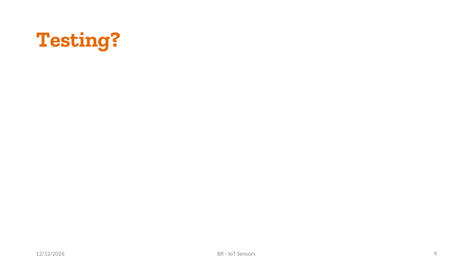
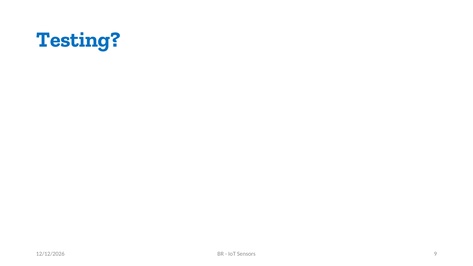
Testing colour: orange -> blue
